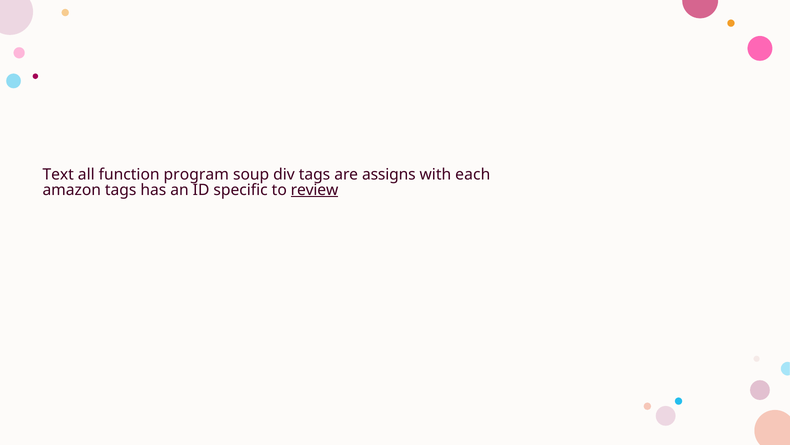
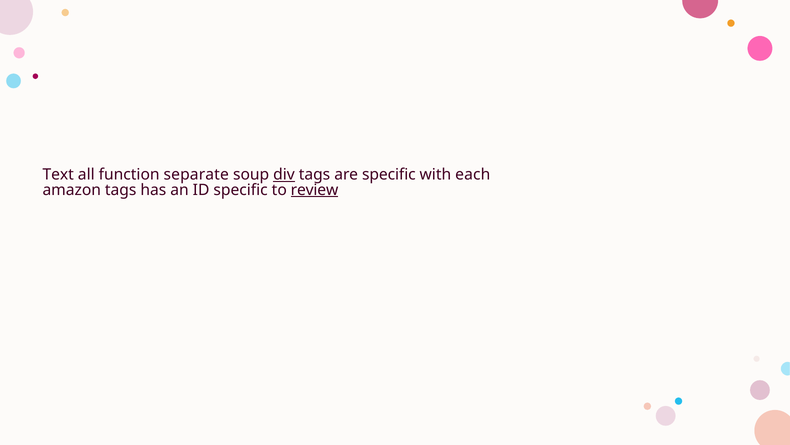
program: program -> separate
div underline: none -> present
are assigns: assigns -> specific
